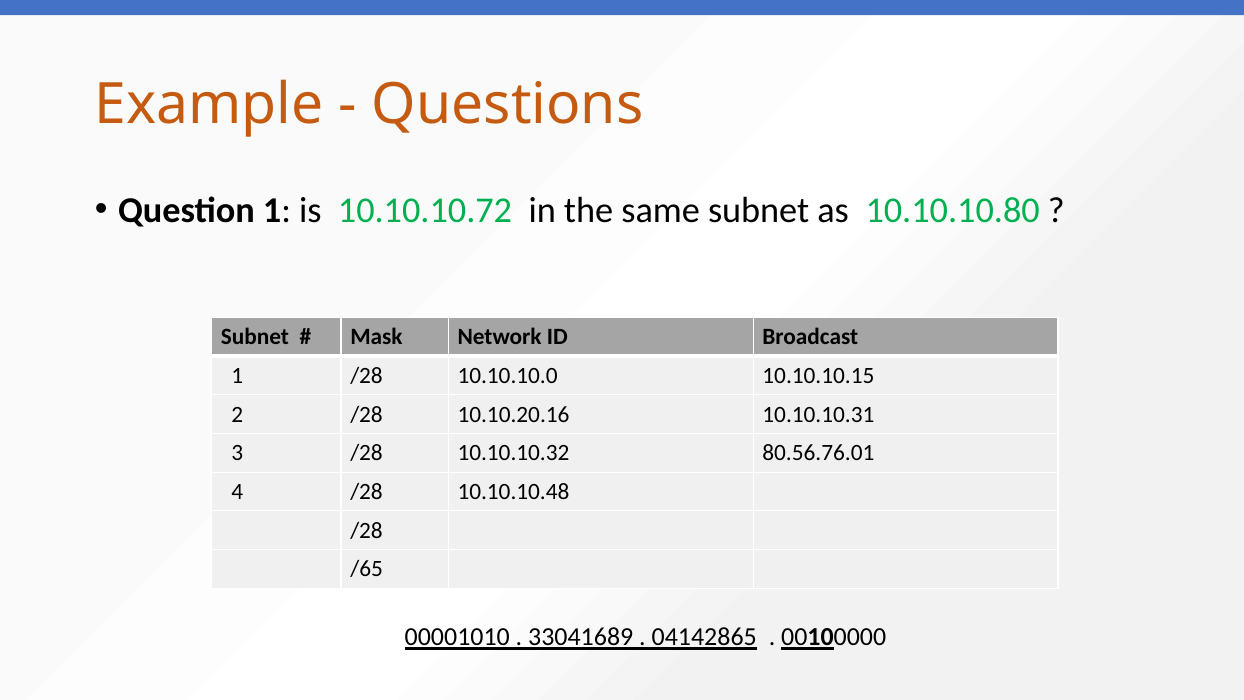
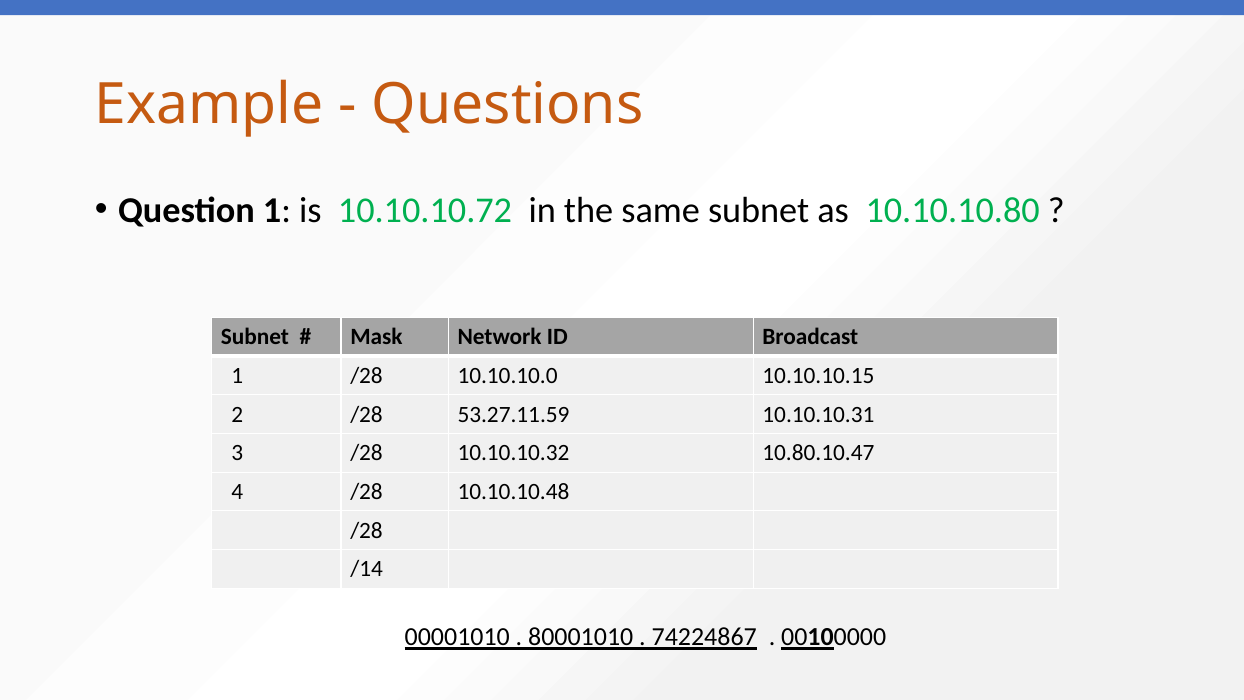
10.10.20.16: 10.10.20.16 -> 53.27.11.59
80.56.76.01: 80.56.76.01 -> 10.80.10.47
/65: /65 -> /14
33041689: 33041689 -> 80001010
04142865: 04142865 -> 74224867
